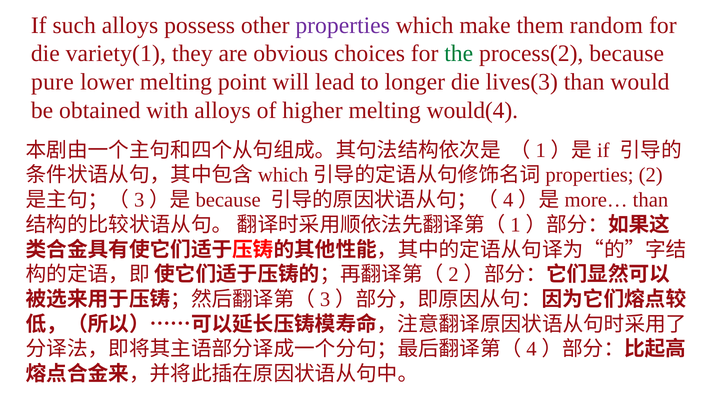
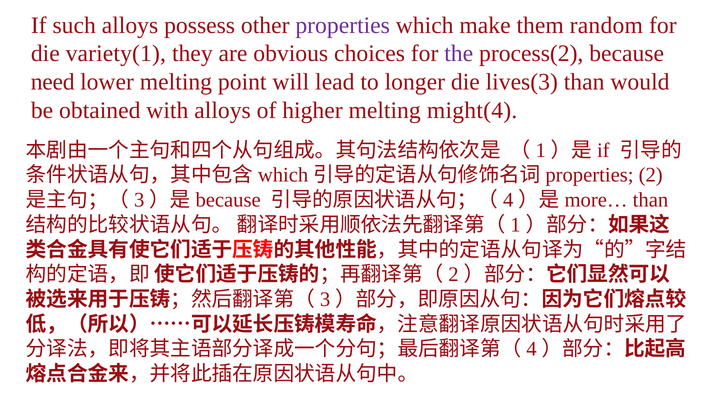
the colour: green -> purple
pure: pure -> need
would(4: would(4 -> might(4
